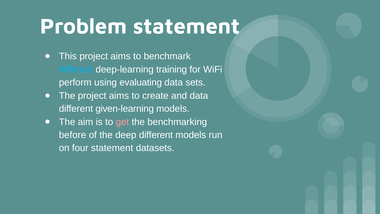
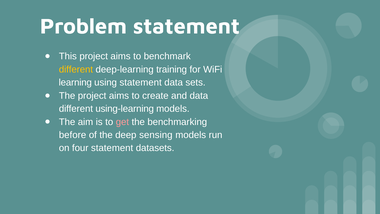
different at (76, 69) colour: light blue -> yellow
perform: perform -> learning
using evaluating: evaluating -> statement
given-learning: given-learning -> using-learning
deep different: different -> sensing
